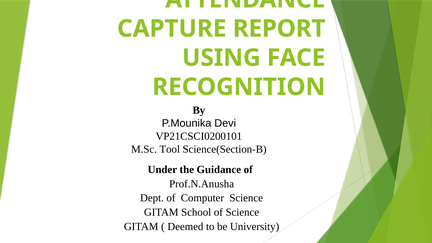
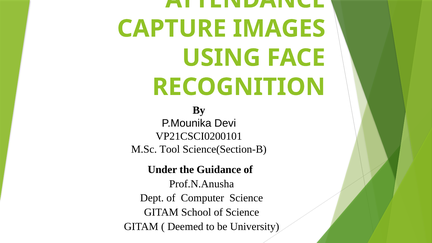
REPORT: REPORT -> IMAGES
